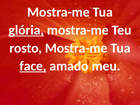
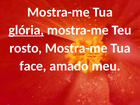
face underline: present -> none
